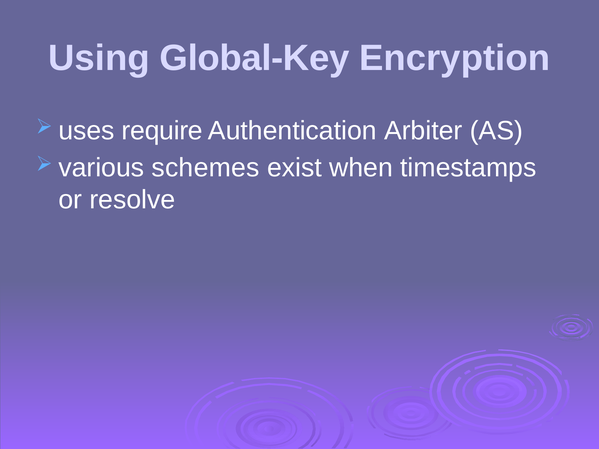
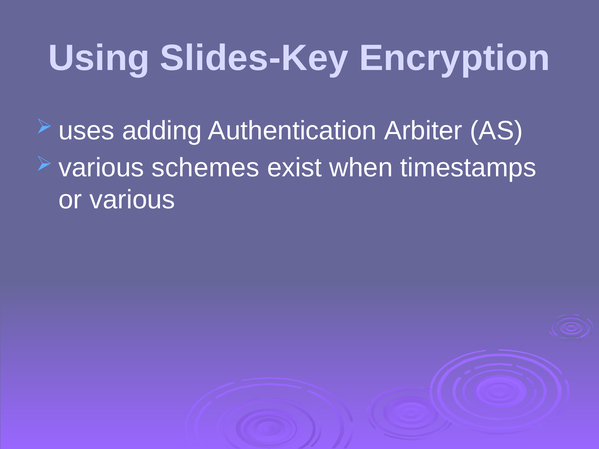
Global-Key: Global-Key -> Slides-Key
require: require -> adding
or resolve: resolve -> various
